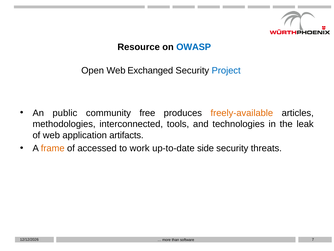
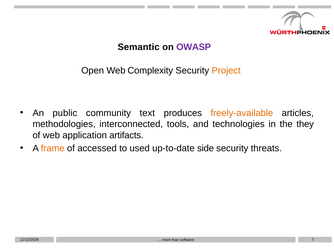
Resource: Resource -> Semantic
OWASP colour: blue -> purple
Exchanged: Exchanged -> Complexity
Project colour: blue -> orange
free: free -> text
leak: leak -> they
work: work -> used
